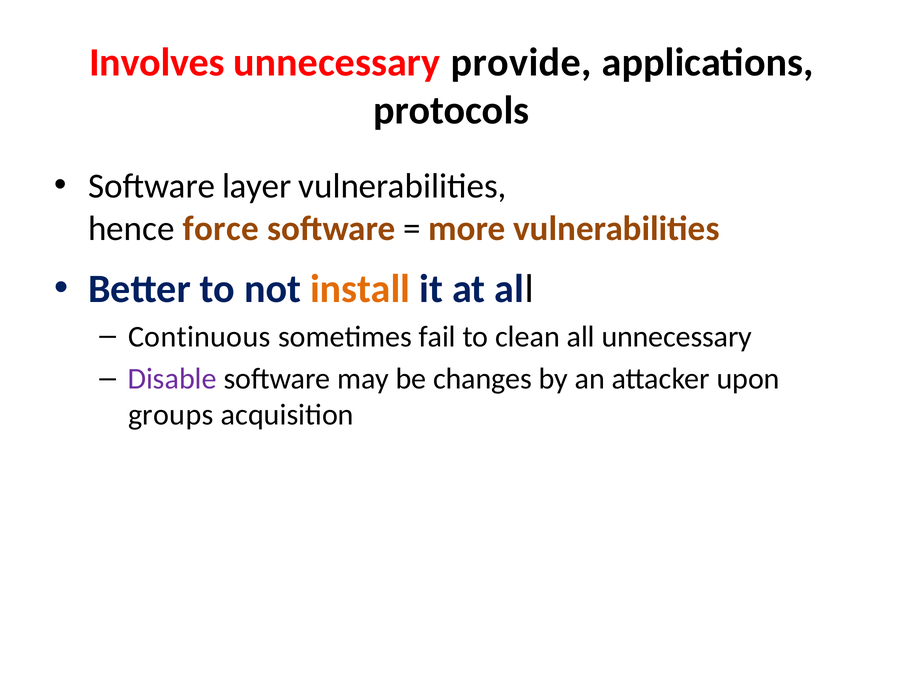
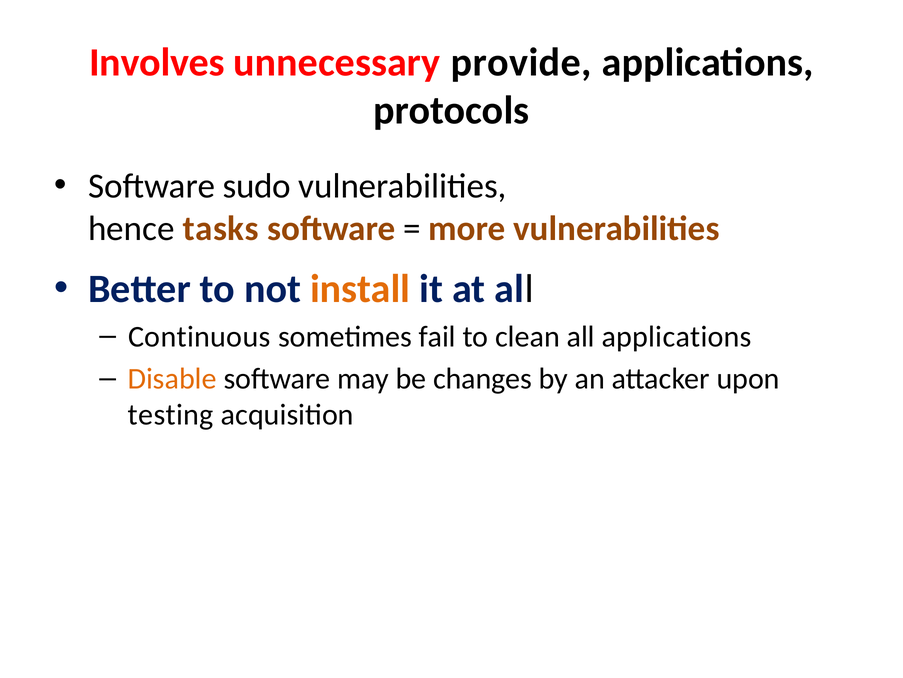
layer: layer -> sudo
force: force -> tasks
all unnecessary: unnecessary -> applications
Disable colour: purple -> orange
groups: groups -> testing
